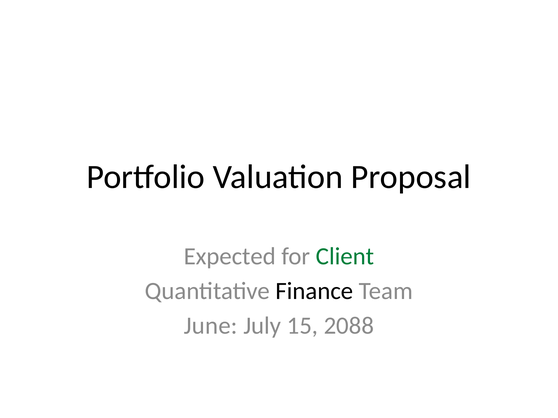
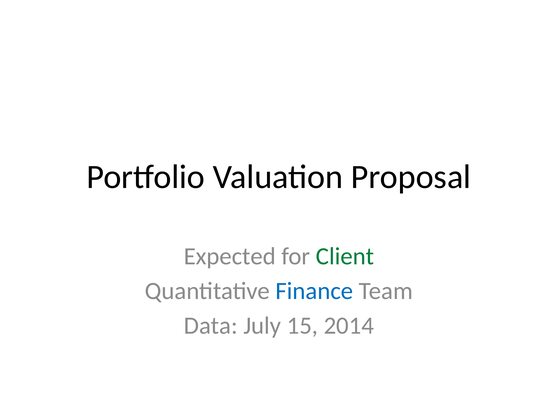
Finance colour: black -> blue
June: June -> Data
2088: 2088 -> 2014
